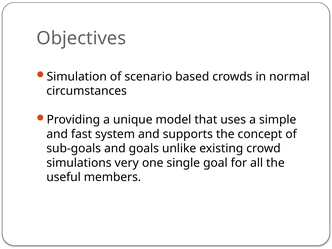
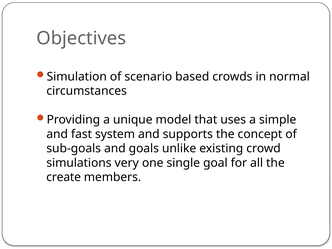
useful: useful -> create
